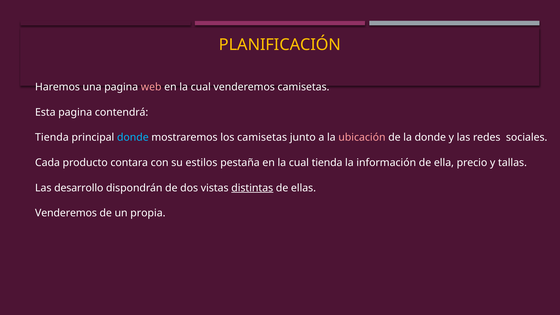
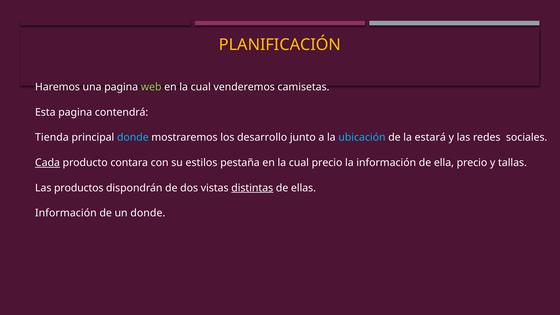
web colour: pink -> light green
los camisetas: camisetas -> desarrollo
ubicación colour: pink -> light blue
la donde: donde -> estará
Cada underline: none -> present
cual tienda: tienda -> precio
desarrollo: desarrollo -> productos
Venderemos at (66, 213): Venderemos -> Información
un propia: propia -> donde
